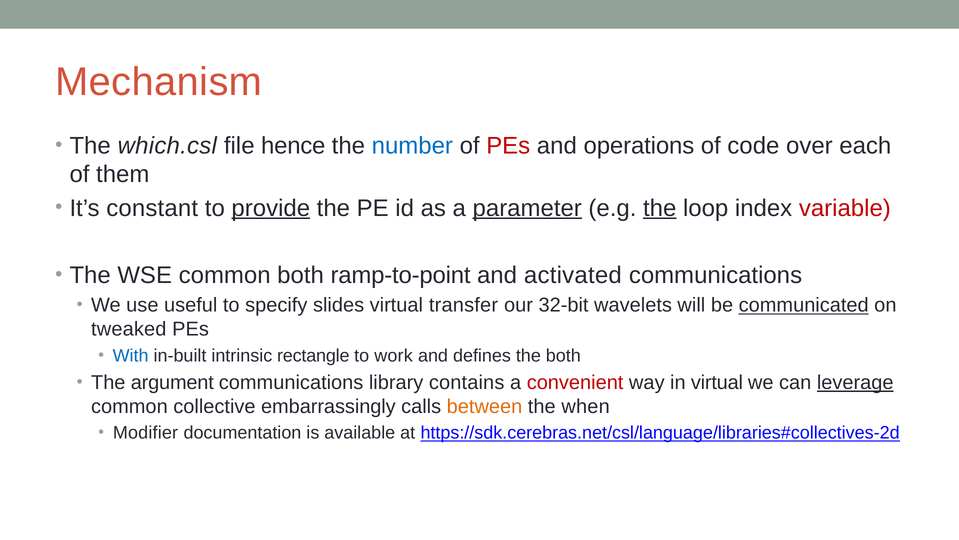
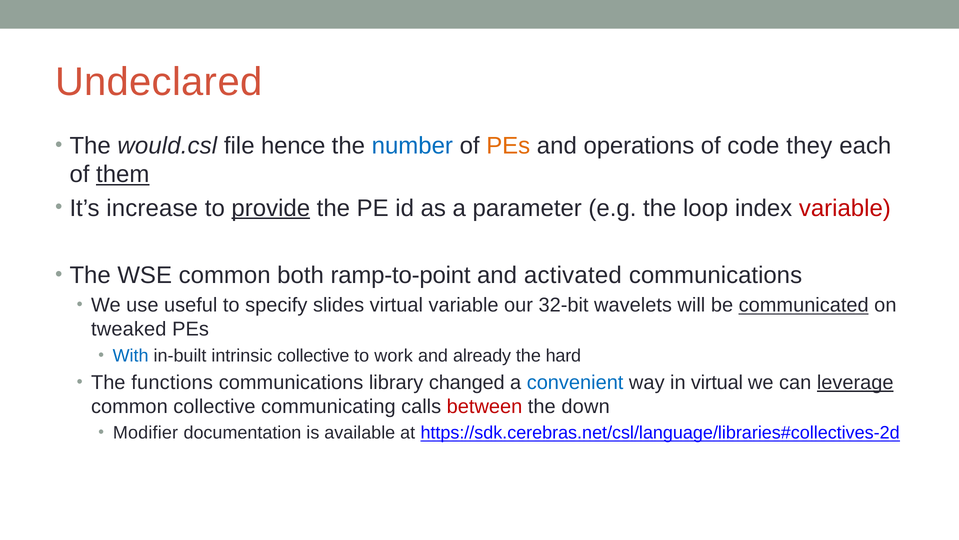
Mechanism: Mechanism -> Undeclared
which.csl: which.csl -> would.csl
PEs at (508, 146) colour: red -> orange
over: over -> they
them underline: none -> present
constant: constant -> increase
parameter underline: present -> none
the at (660, 208) underline: present -> none
virtual transfer: transfer -> variable
intrinsic rectangle: rectangle -> collective
defines: defines -> already
the both: both -> hard
argument: argument -> functions
contains: contains -> changed
convenient colour: red -> blue
embarrassingly: embarrassingly -> communicating
between colour: orange -> red
when: when -> down
